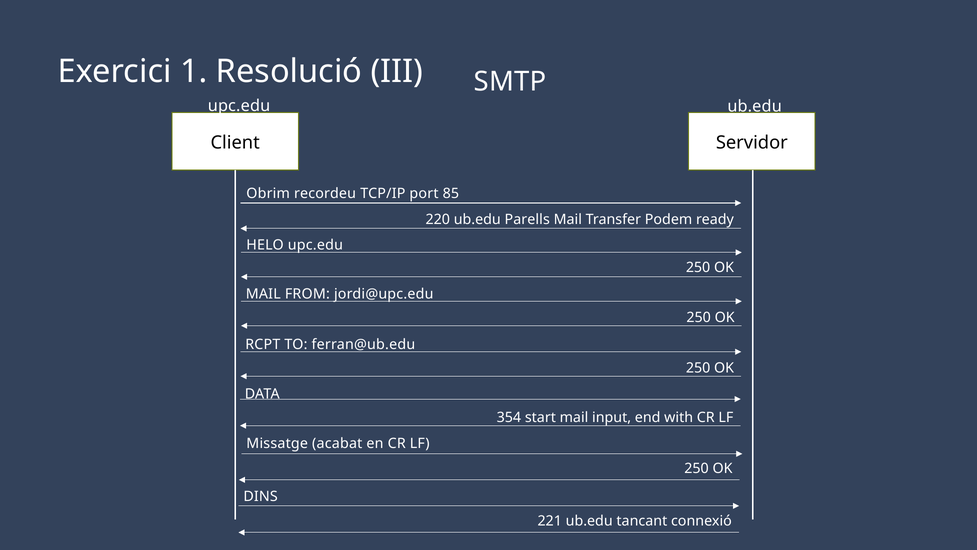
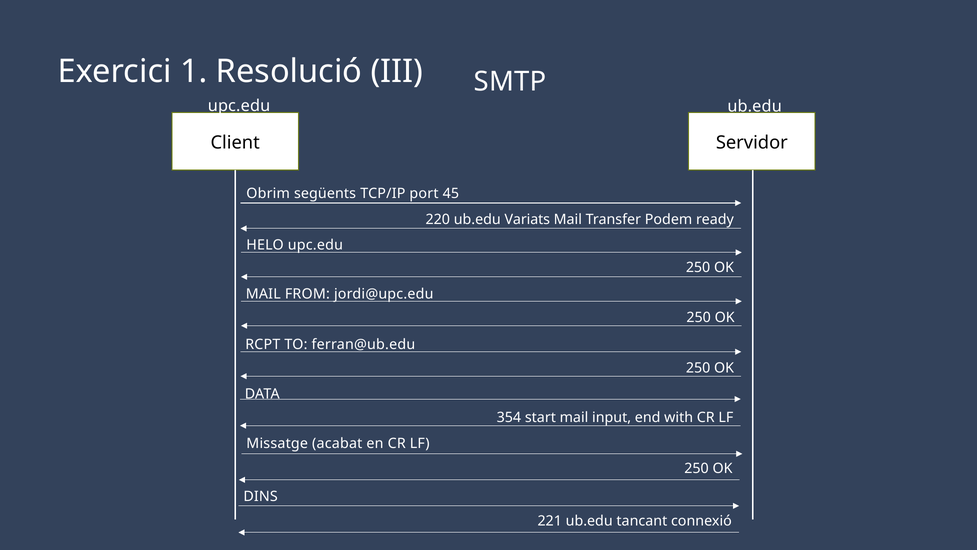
recordeu: recordeu -> següents
85: 85 -> 45
Parells: Parells -> Variats
